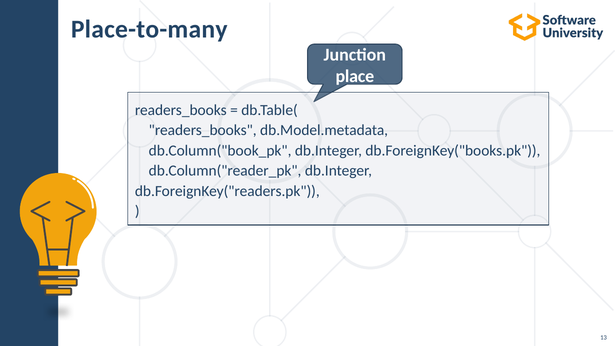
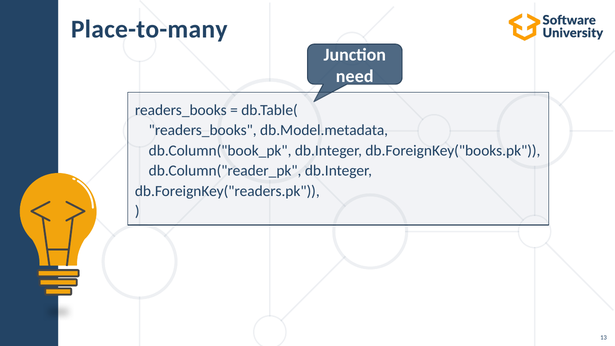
place: place -> need
